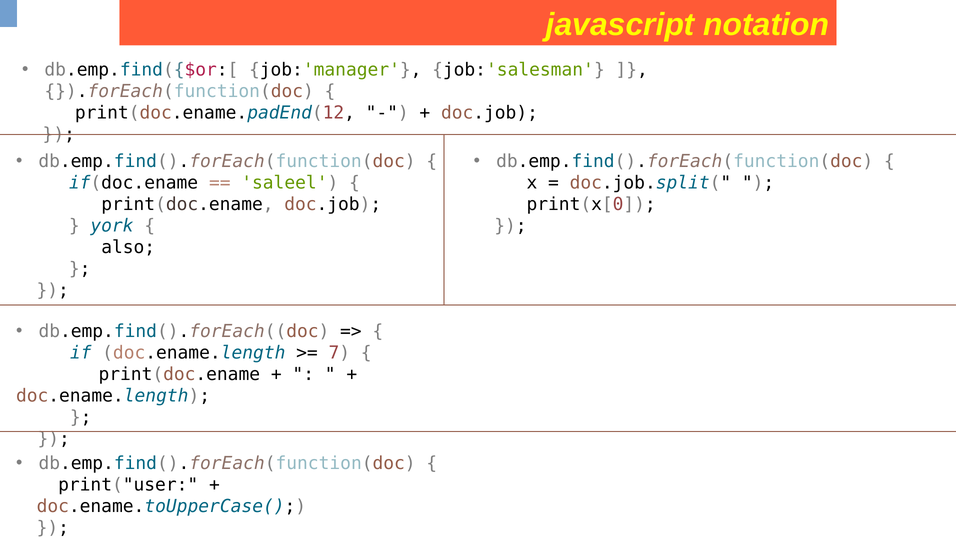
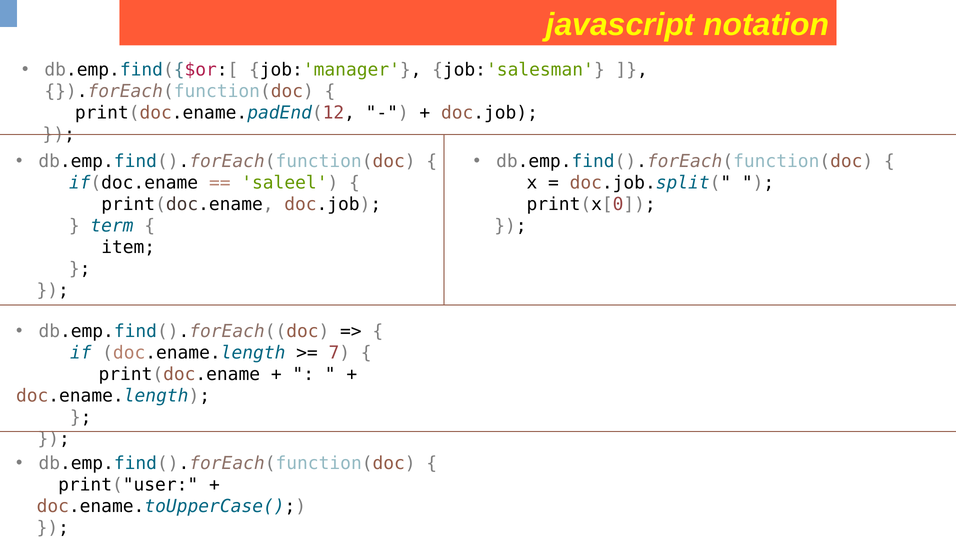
york: york -> term
also: also -> item
